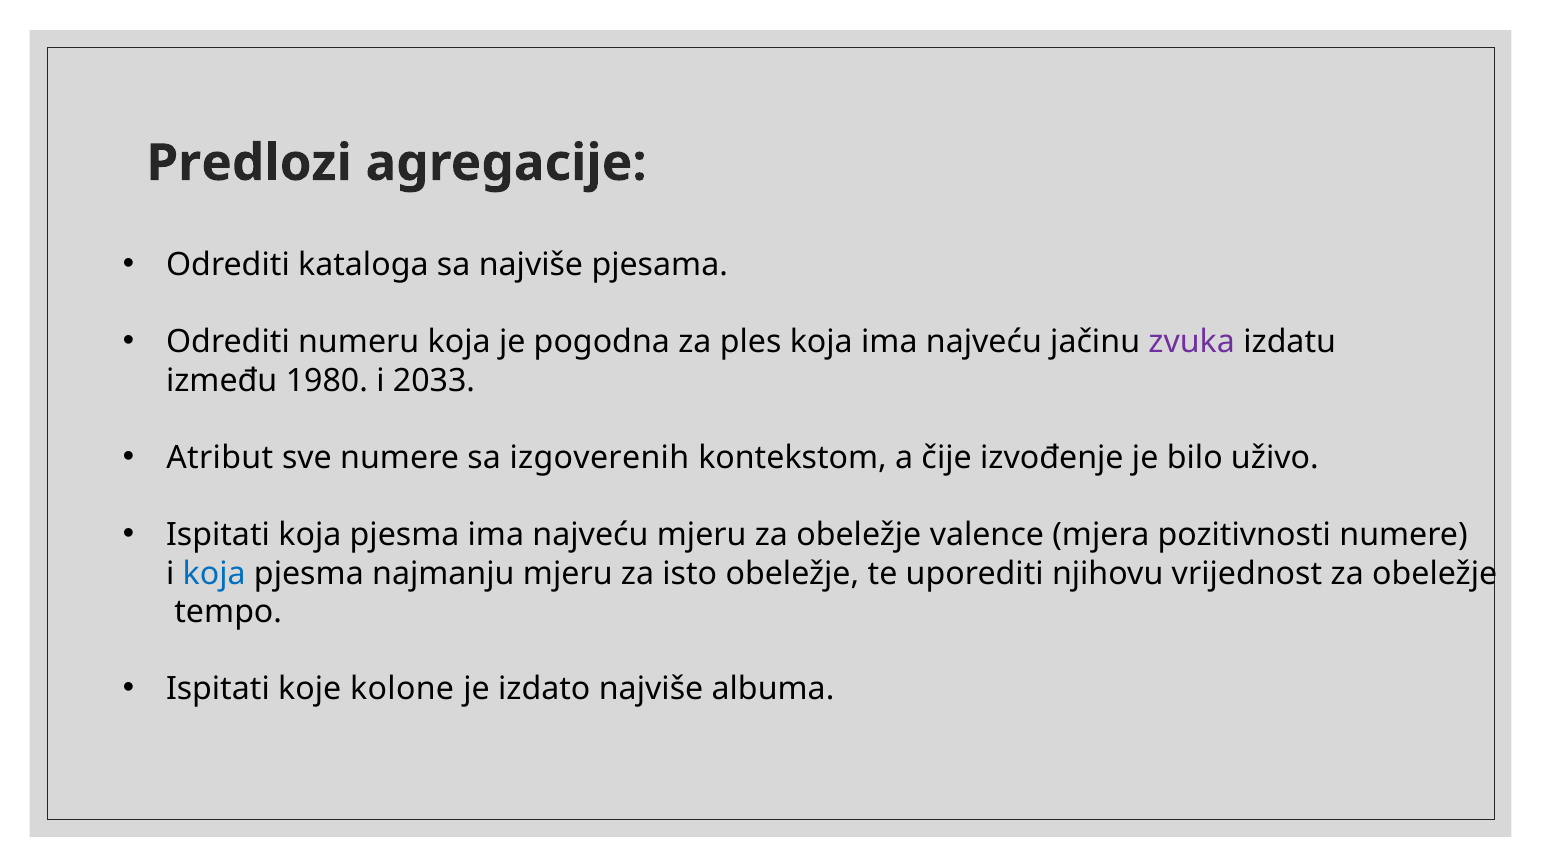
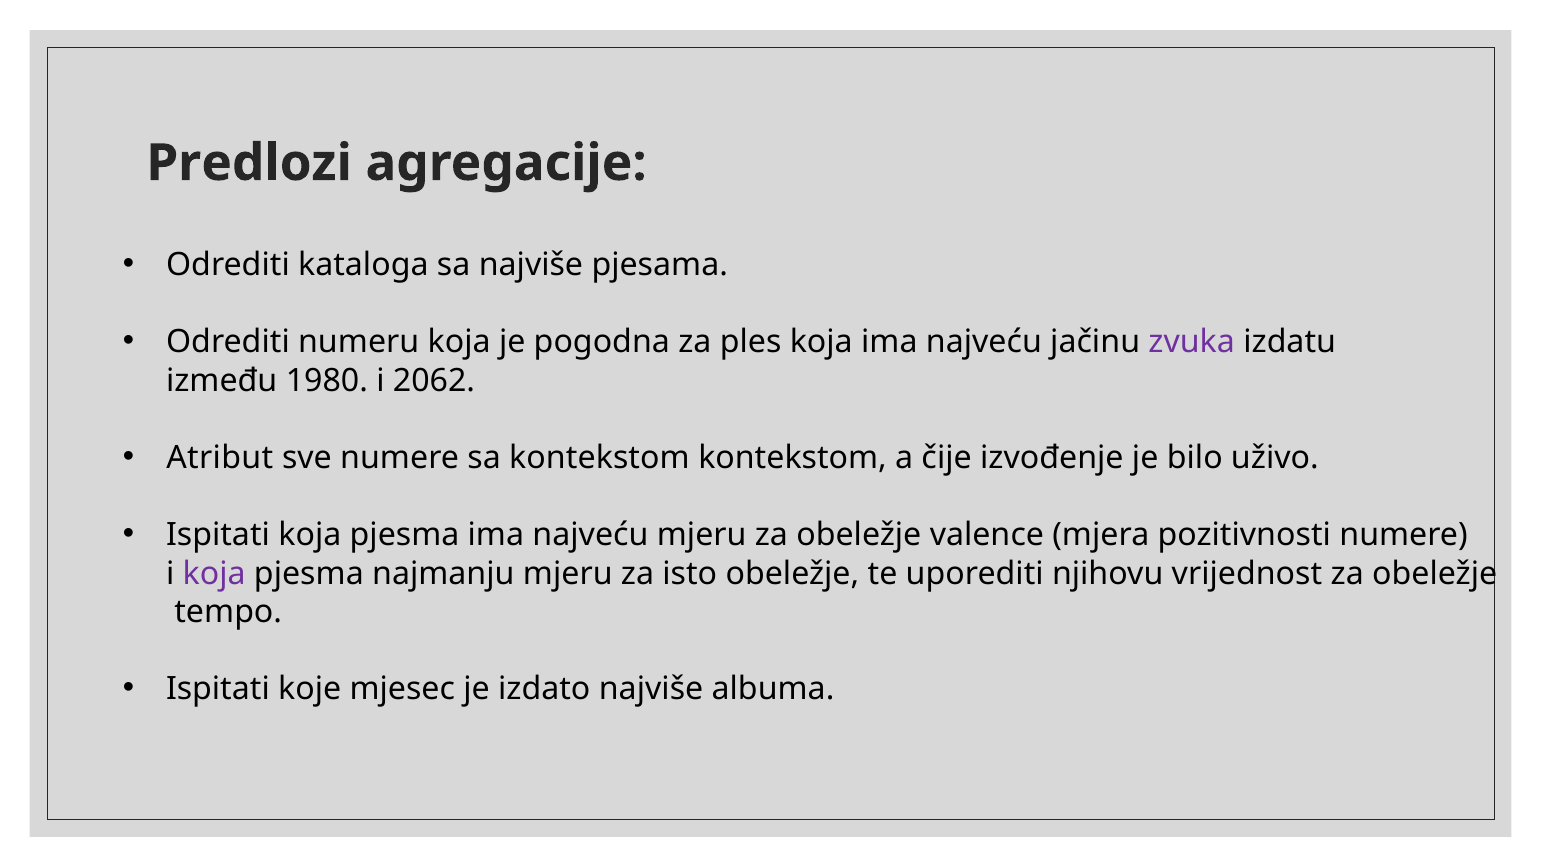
2033: 2033 -> 2062
sa izgoverenih: izgoverenih -> kontekstom
koja at (214, 573) colour: blue -> purple
kolone: kolone -> mjesec
